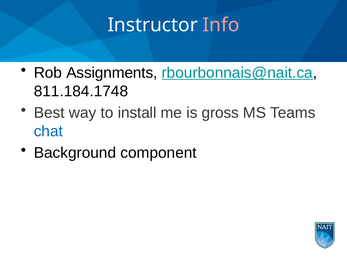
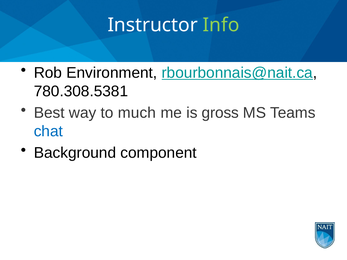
Info colour: pink -> light green
Assignments: Assignments -> Environment
811.184.1748: 811.184.1748 -> 780.308.5381
install: install -> much
